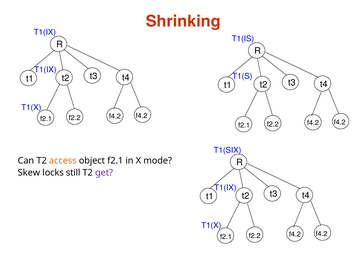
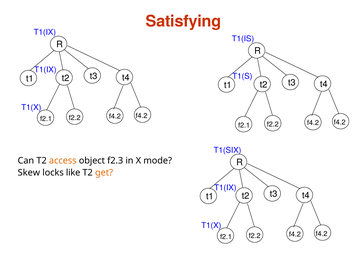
Shrinking: Shrinking -> Satisfying
object f2.1: f2.1 -> f2.3
still: still -> like
get colour: purple -> orange
